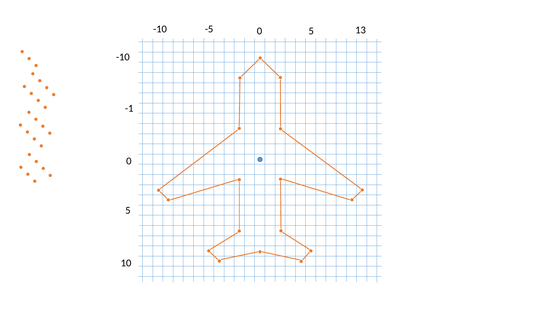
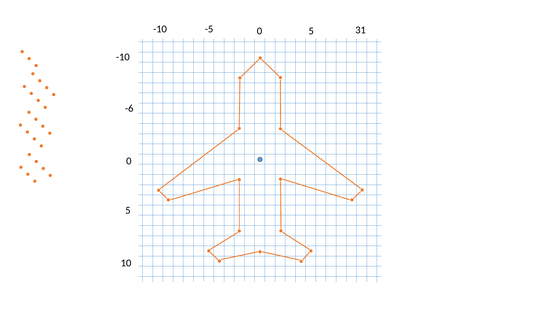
13: 13 -> 31
-1: -1 -> -6
